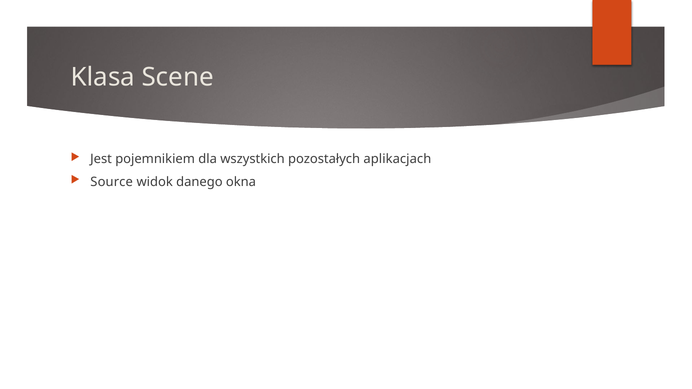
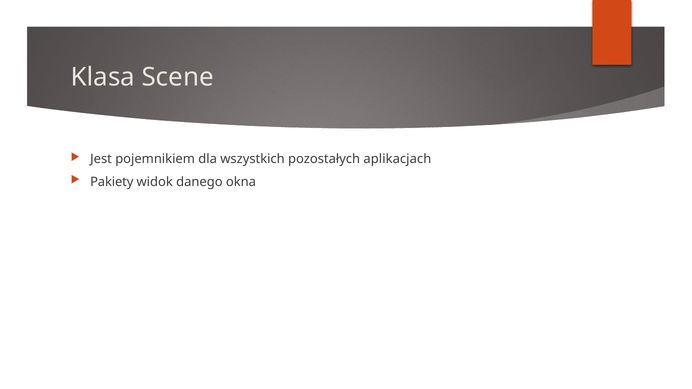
Source: Source -> Pakiety
